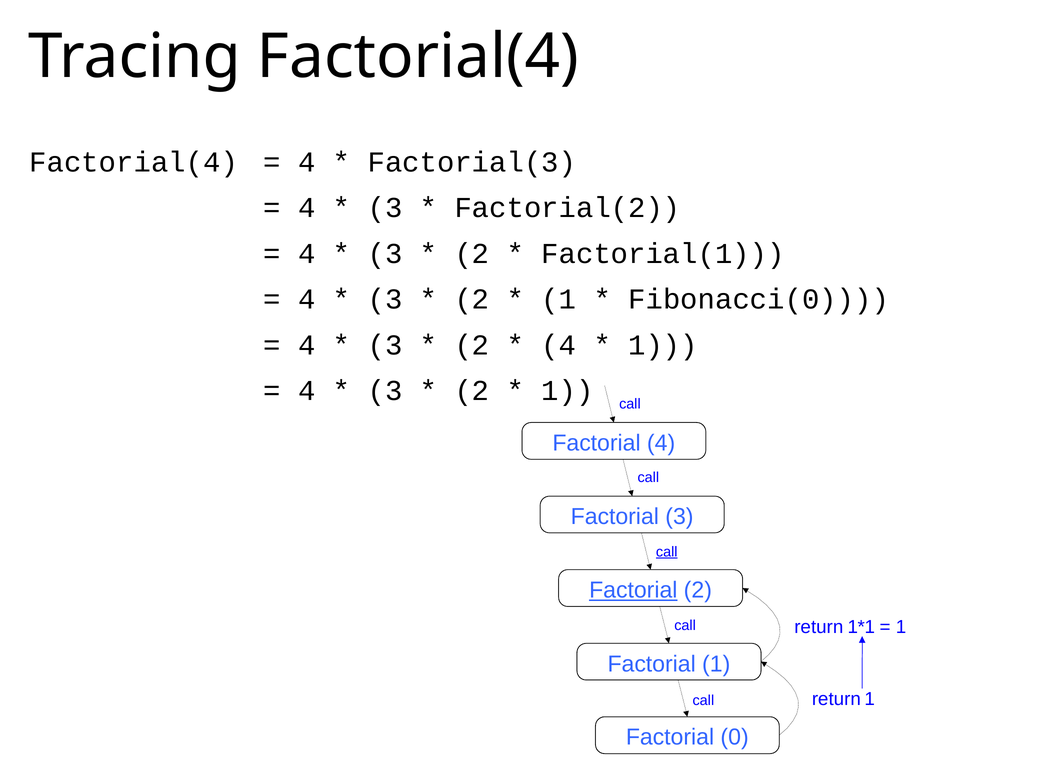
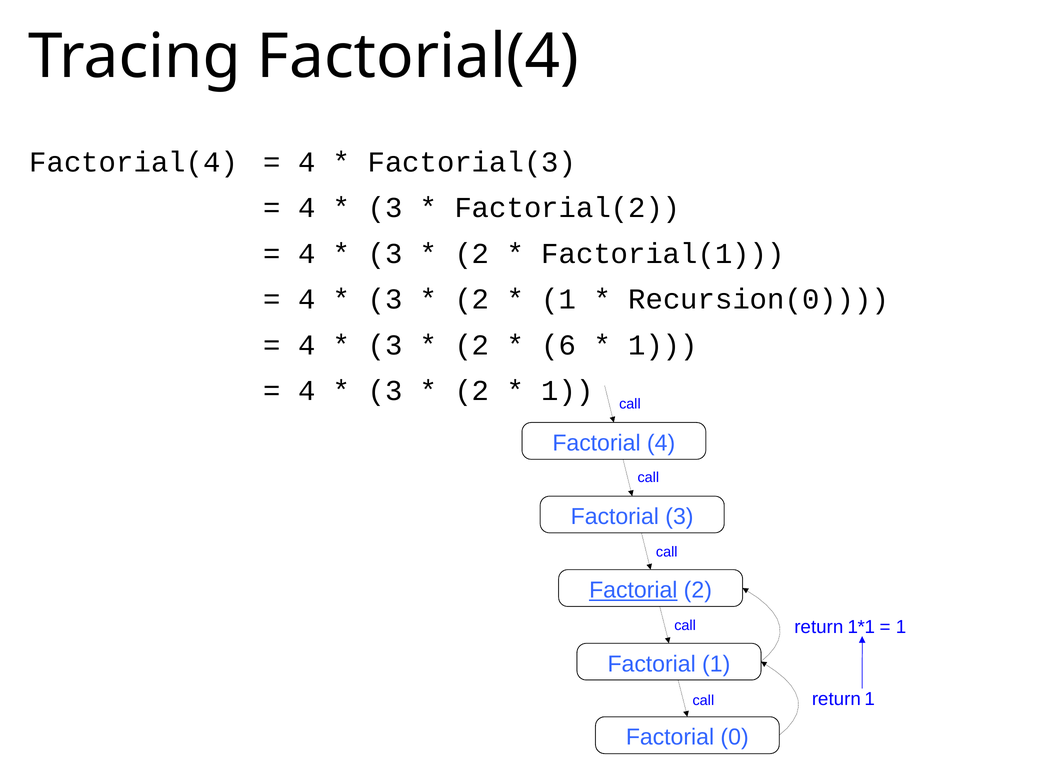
Fibonacci(0: Fibonacci(0 -> Recursion(0
4 at (559, 345): 4 -> 6
call at (667, 552) underline: present -> none
